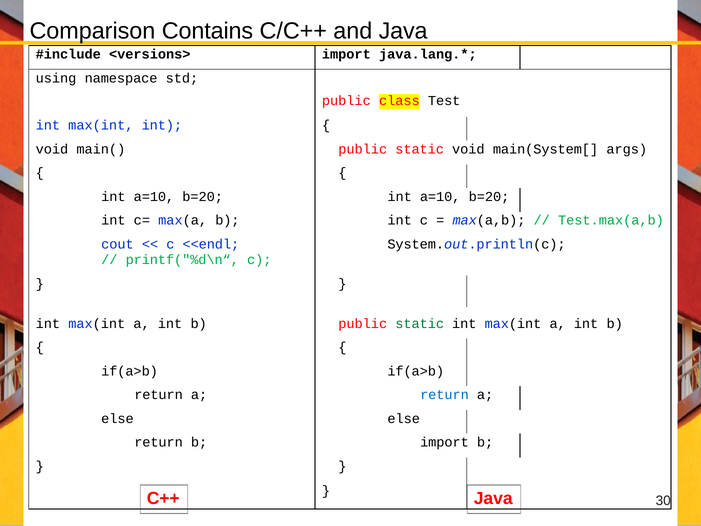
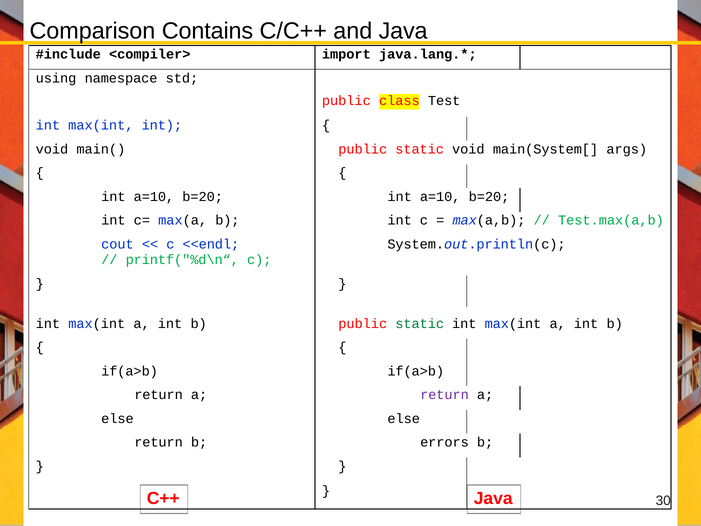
<versions>: <versions> -> <compiler>
return at (444, 395) colour: blue -> purple
b import: import -> errors
